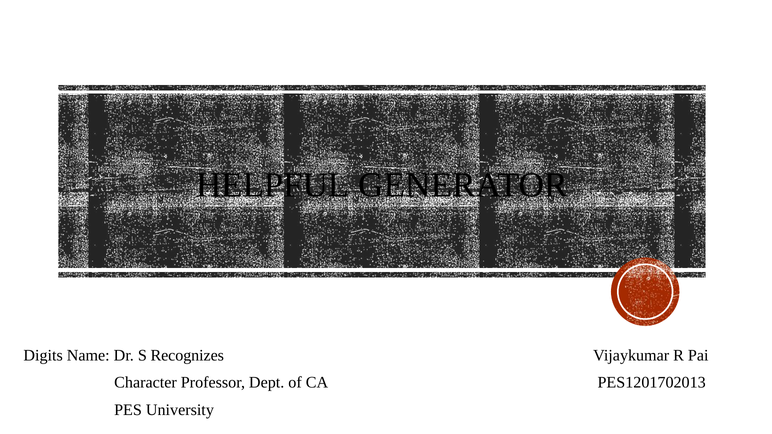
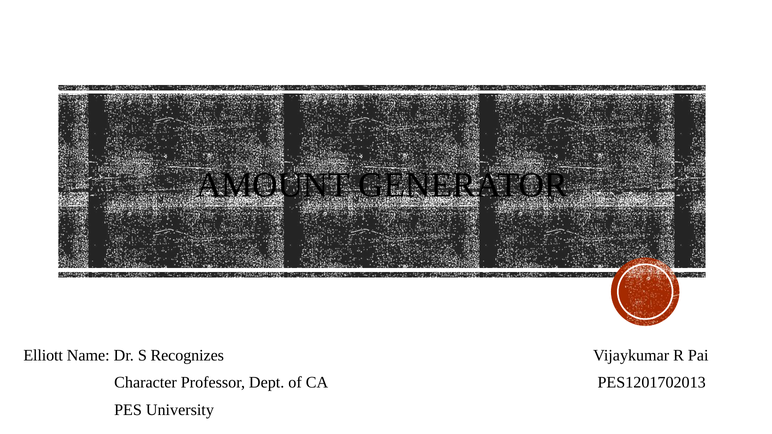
HELPFUL: HELPFUL -> AMOUNT
Digits: Digits -> Elliott
